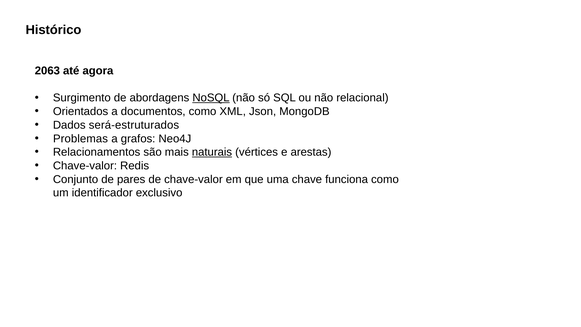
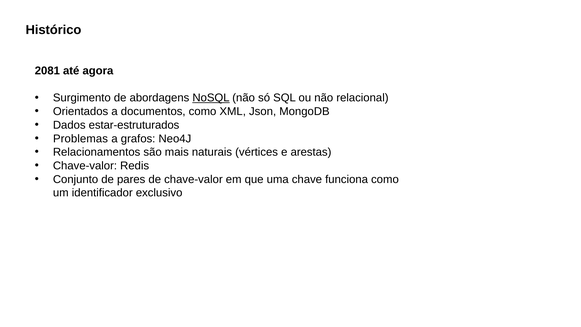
2063: 2063 -> 2081
será-estruturados: será-estruturados -> estar-estruturados
naturais underline: present -> none
